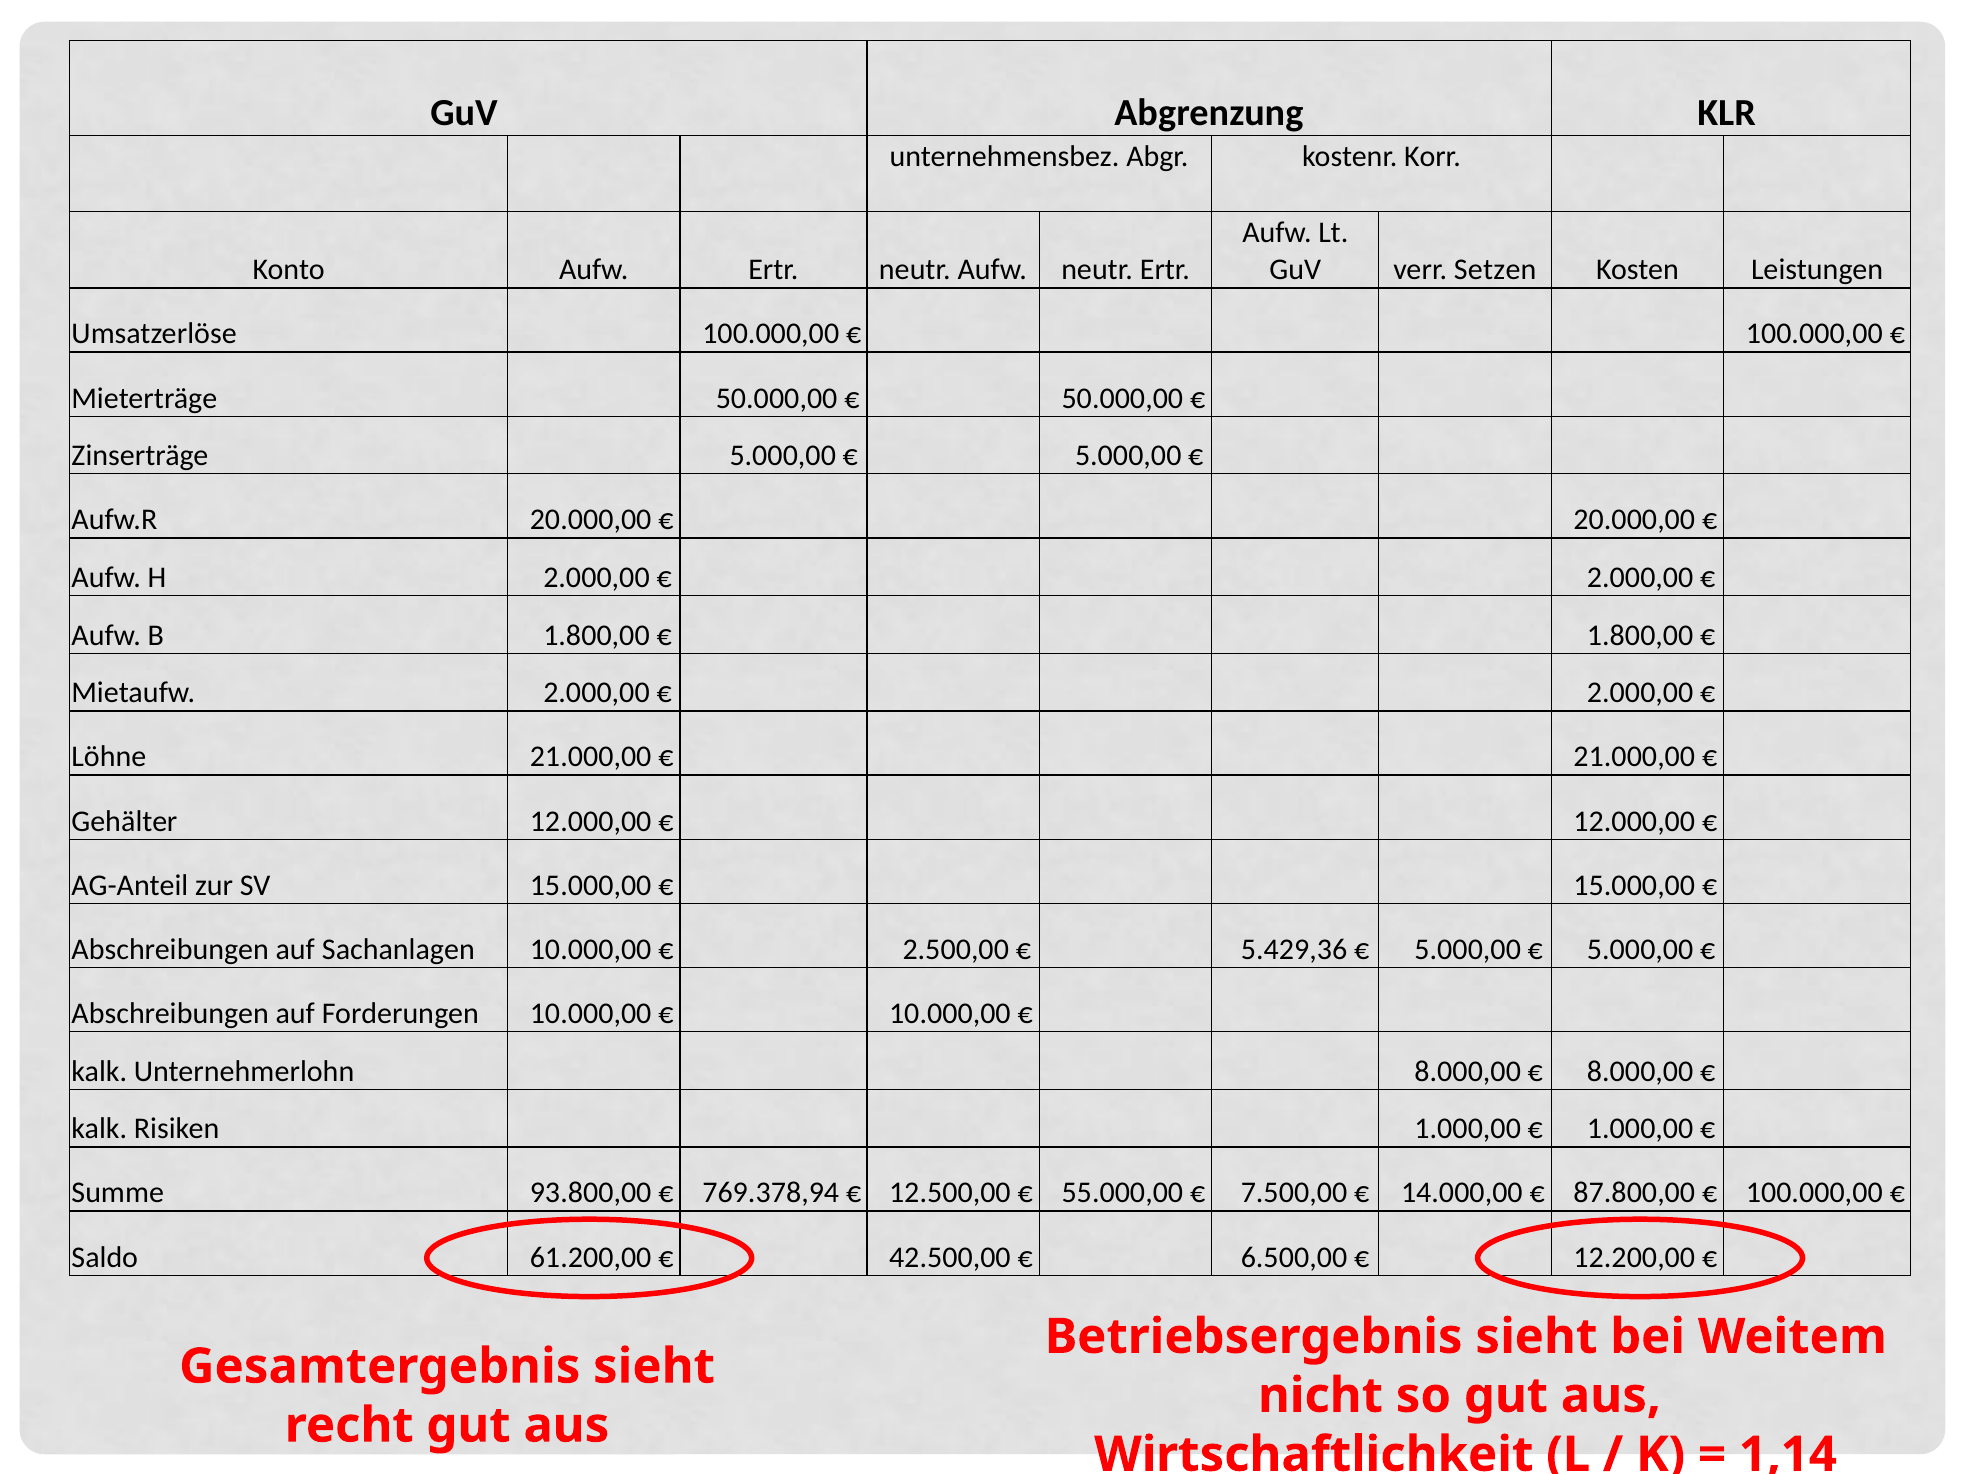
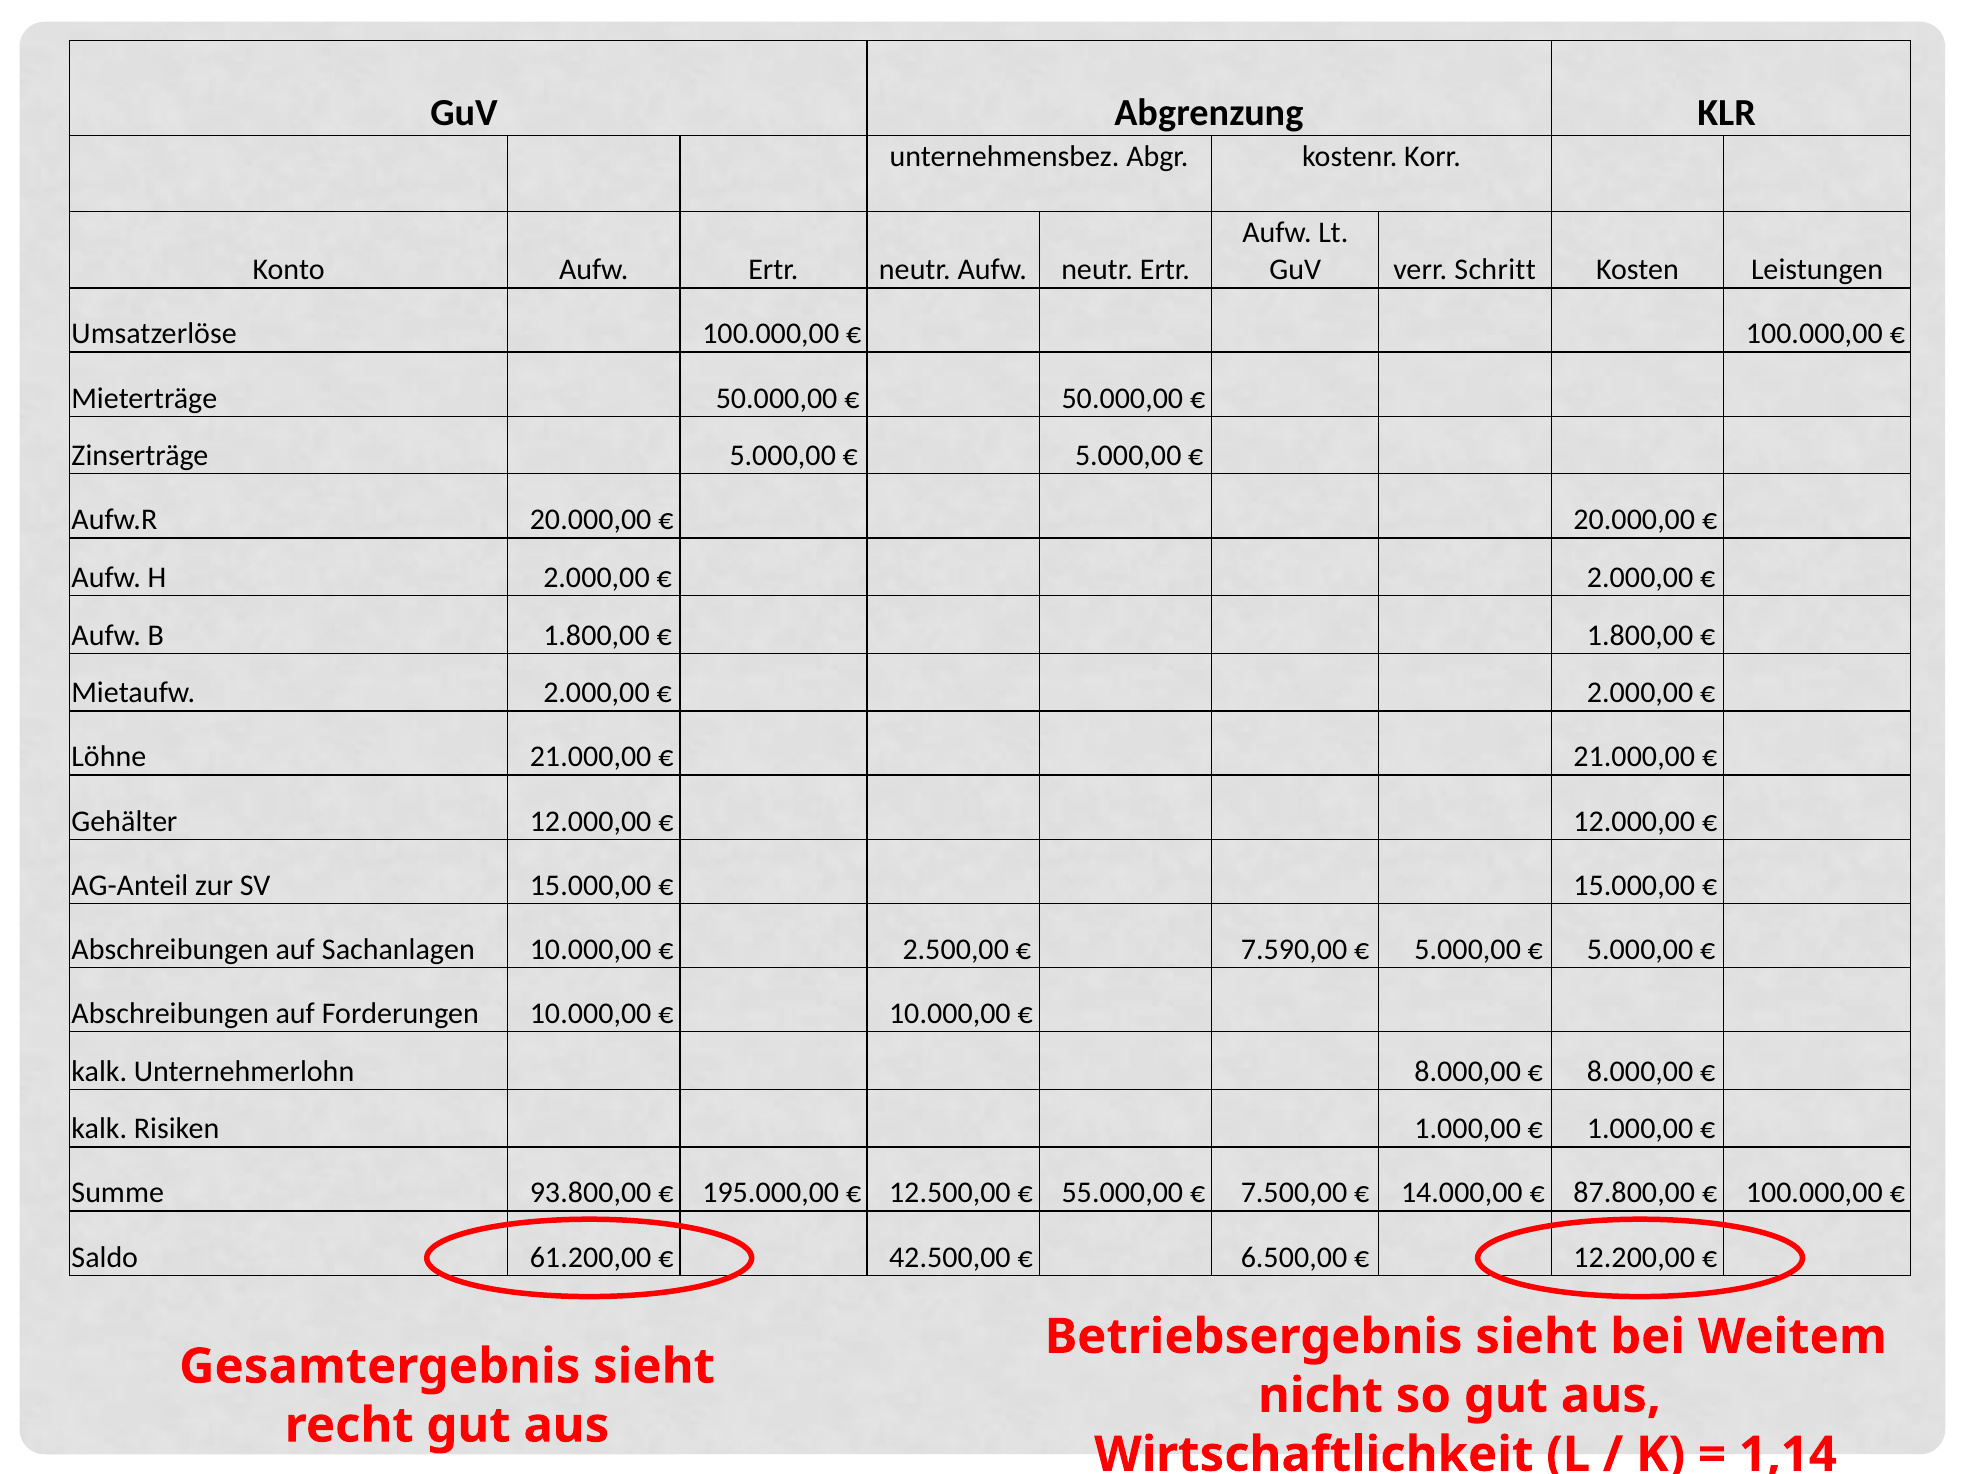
Setzen: Setzen -> Schritt
5.429,36: 5.429,36 -> 7.590,00
769.378,94: 769.378,94 -> 195.000,00
